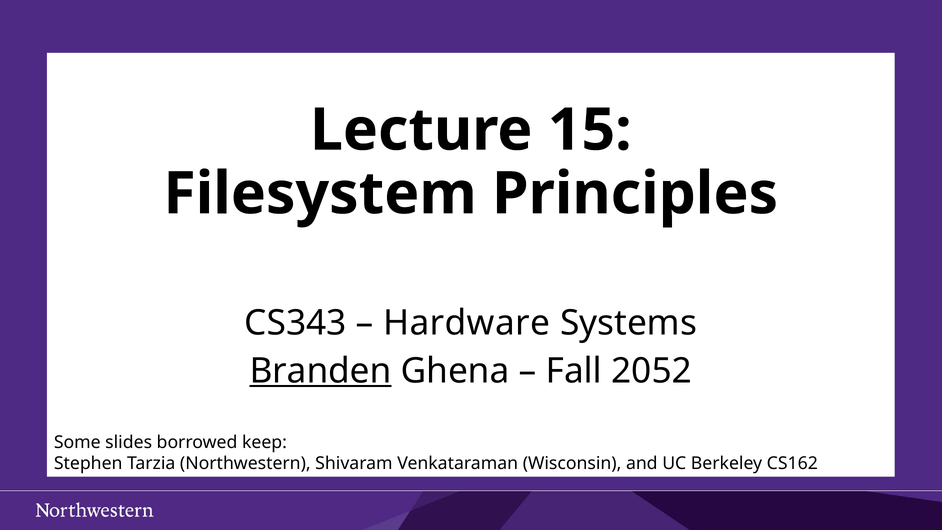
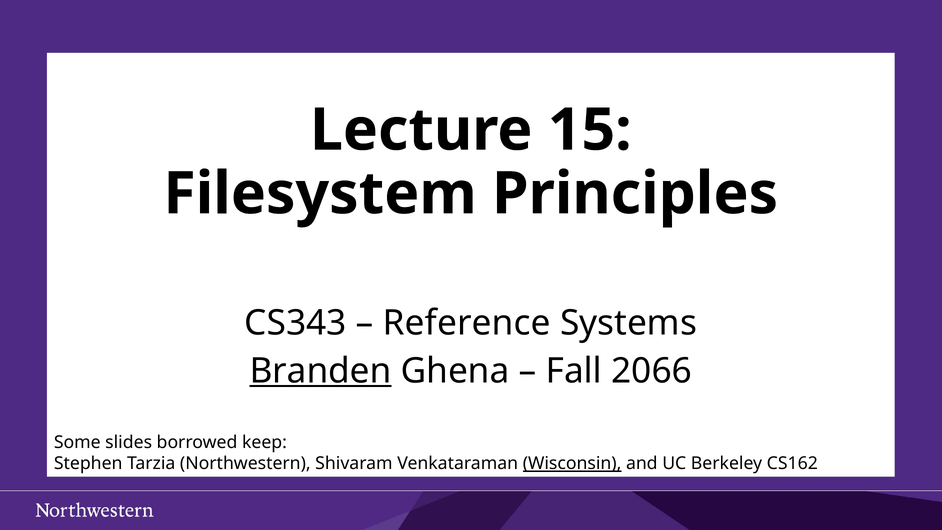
Hardware: Hardware -> Reference
2052: 2052 -> 2066
Wisconsin underline: none -> present
